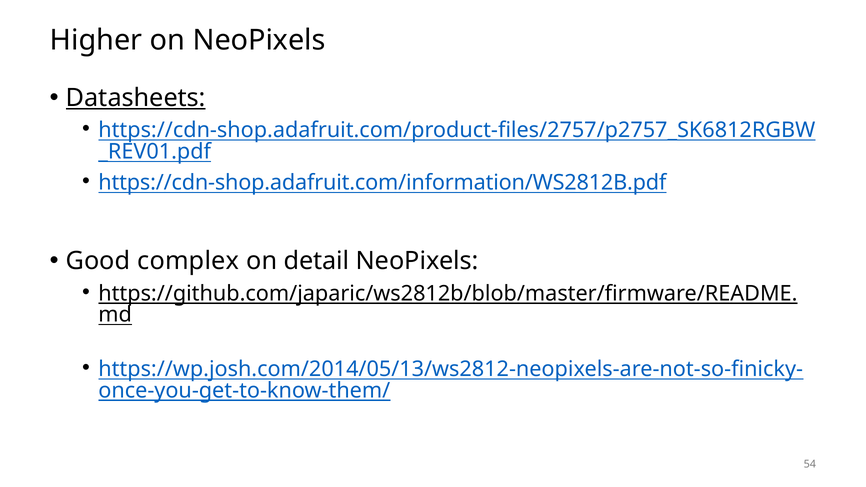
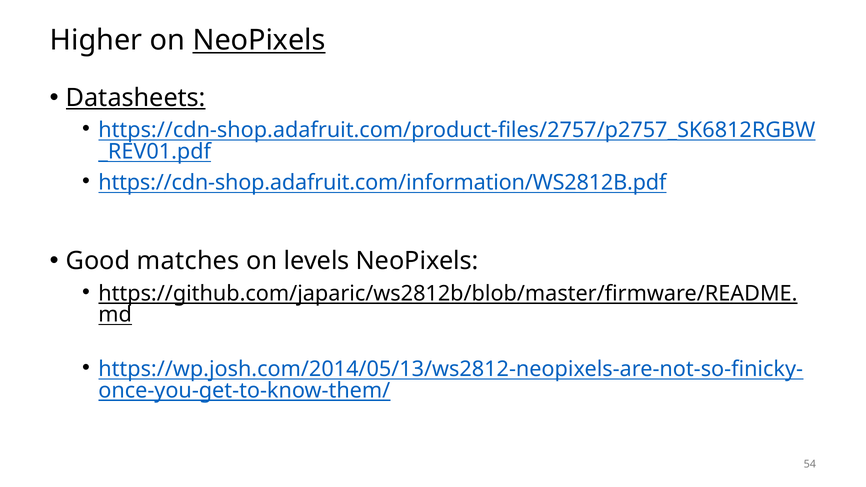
NeoPixels at (259, 40) underline: none -> present
complex: complex -> matches
detail: detail -> levels
